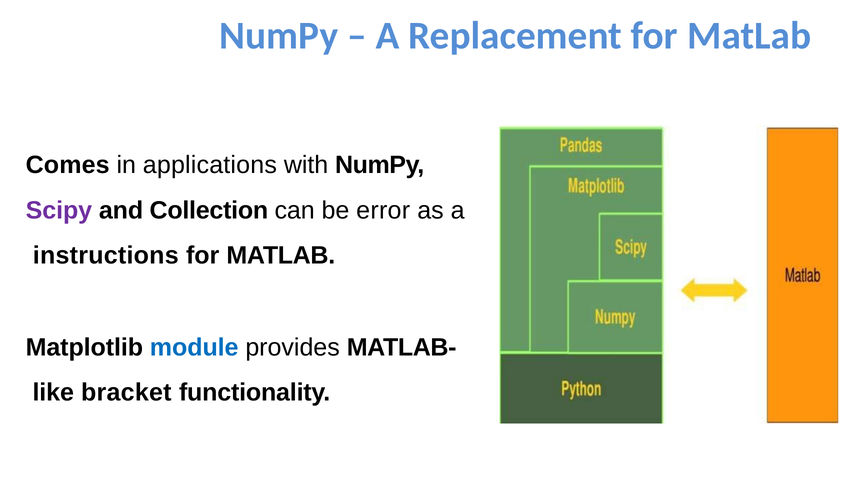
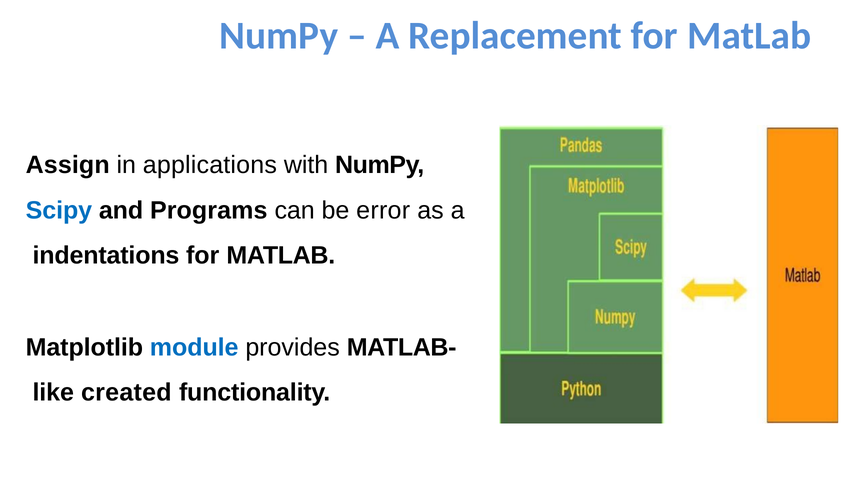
Comes: Comes -> Assign
Scipy colour: purple -> blue
Collection: Collection -> Programs
instructions: instructions -> indentations
bracket: bracket -> created
